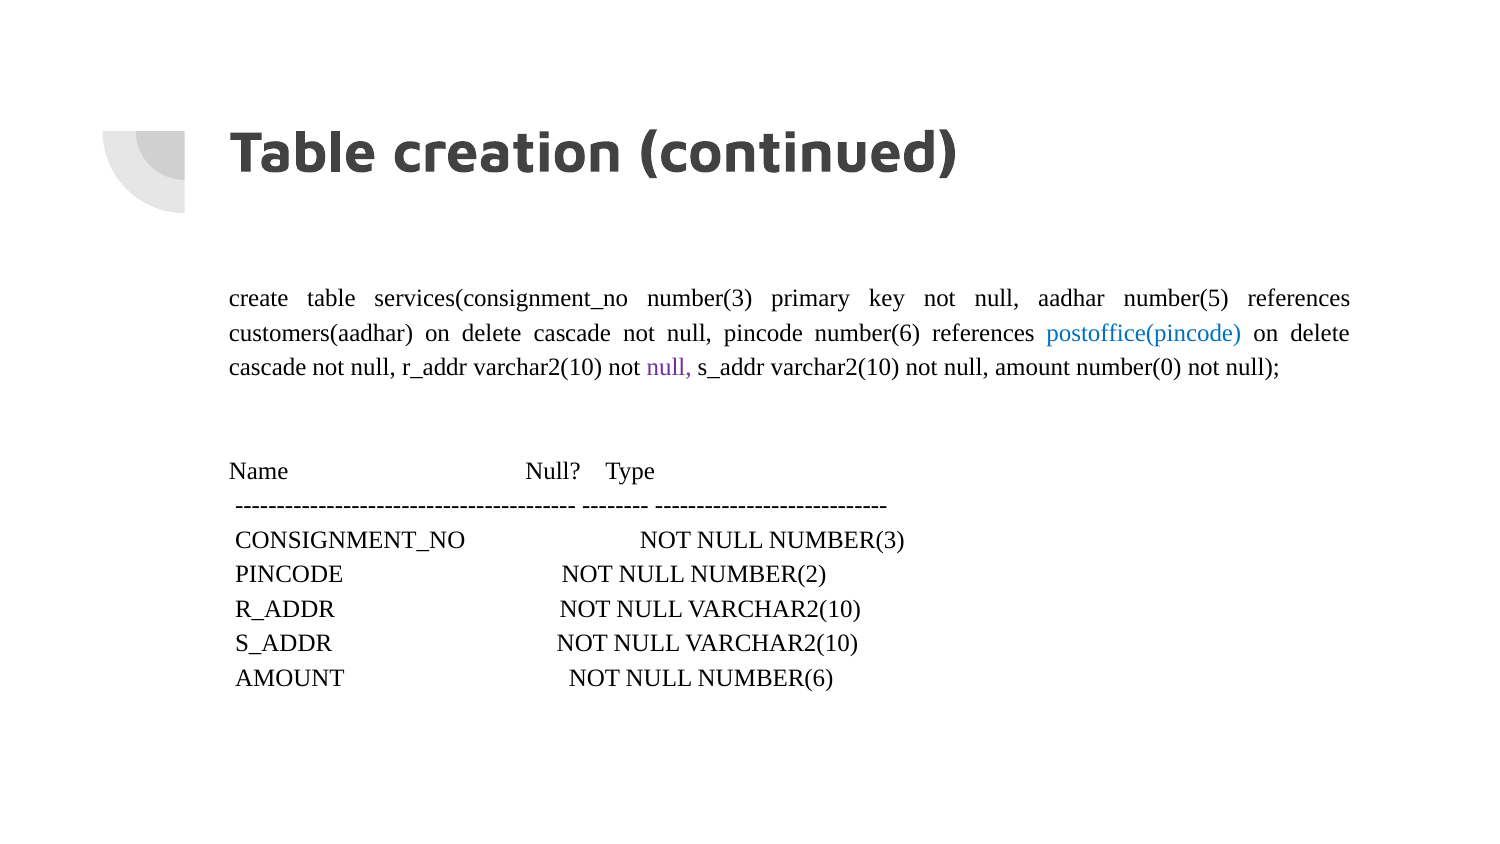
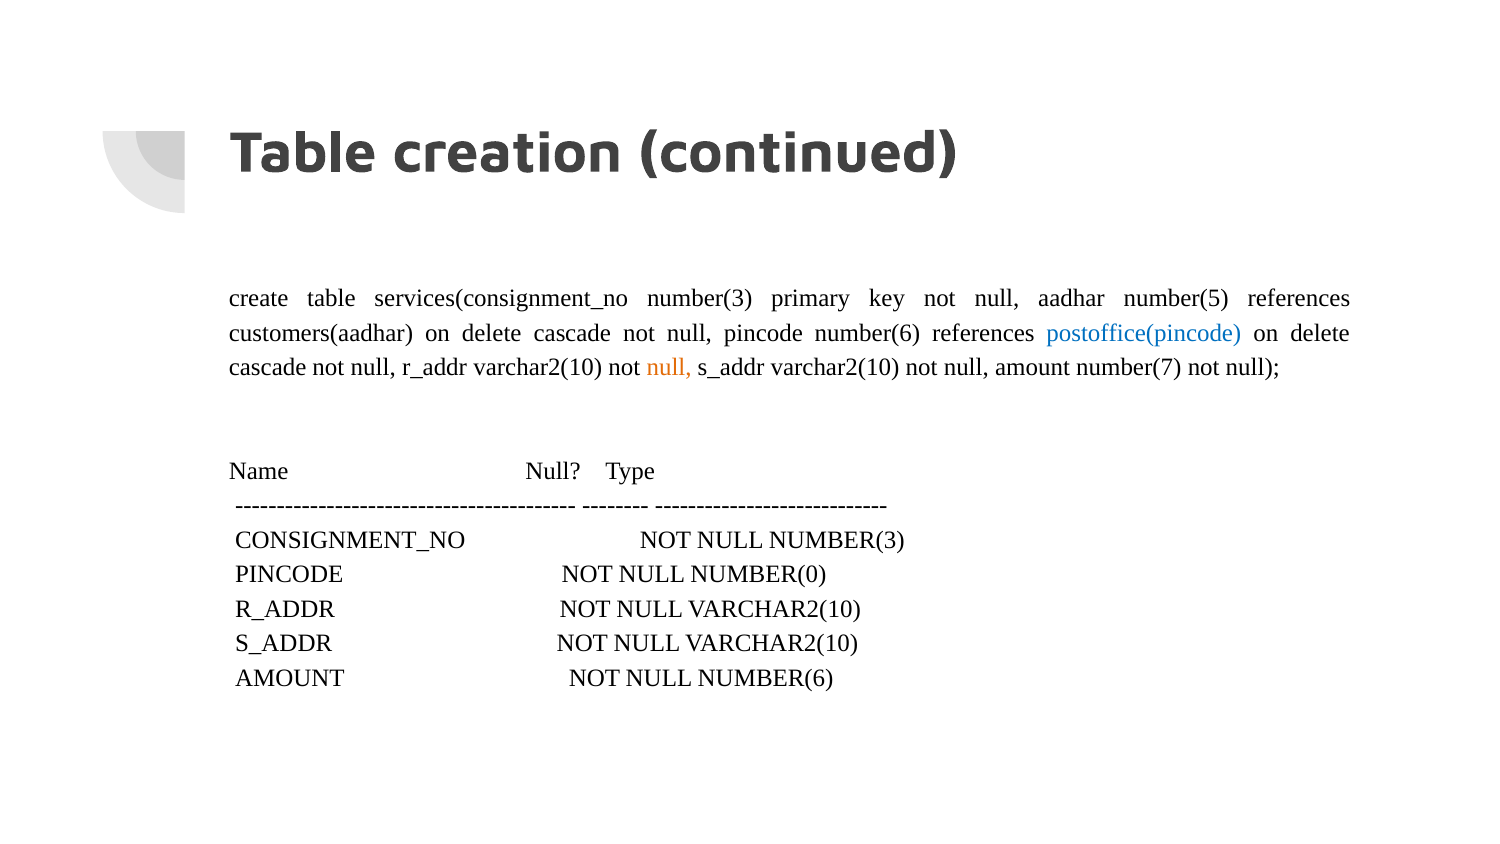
null at (669, 367) colour: purple -> orange
number(0: number(0 -> number(7
NUMBER(2: NUMBER(2 -> NUMBER(0
